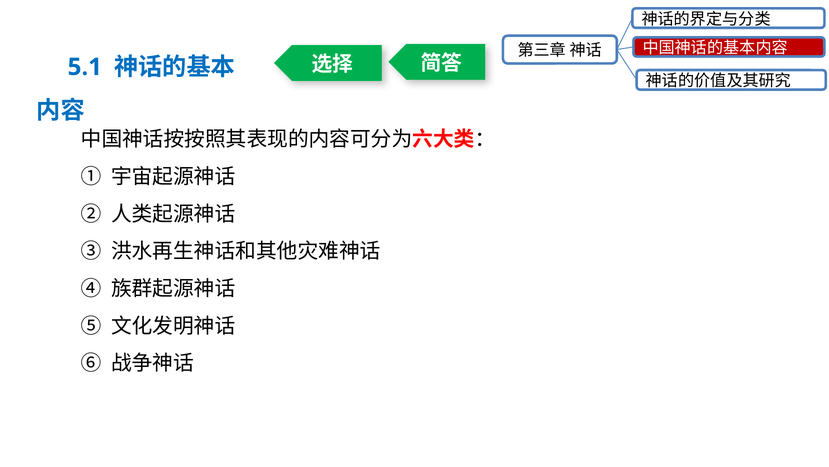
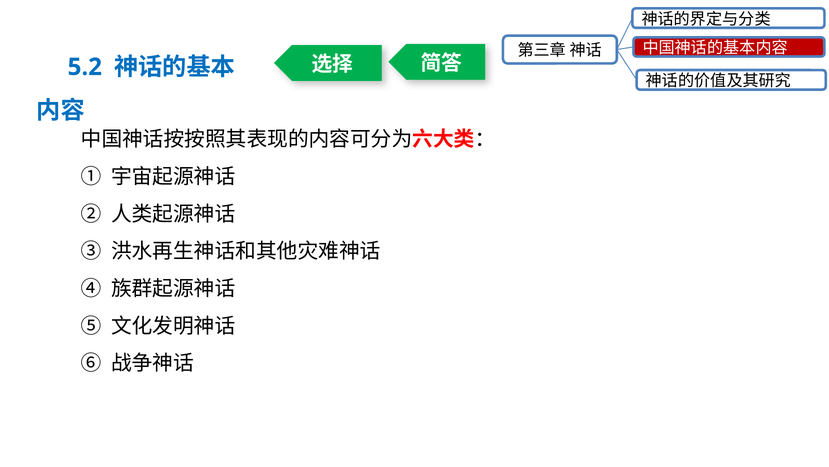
5.1: 5.1 -> 5.2
